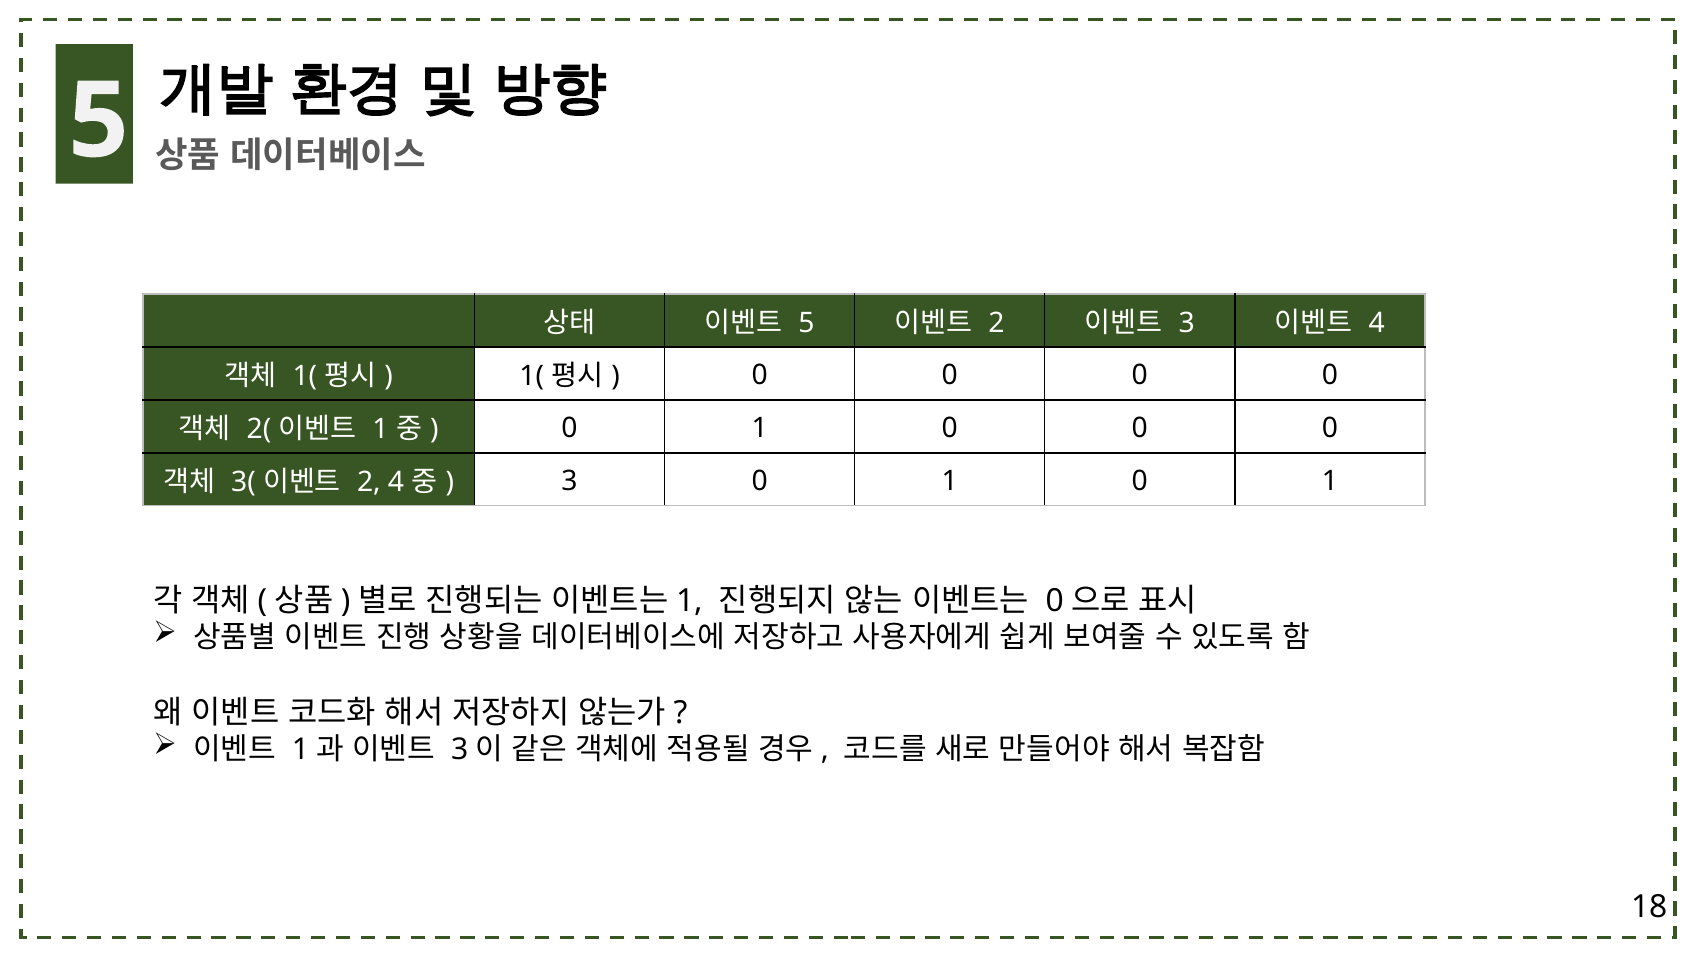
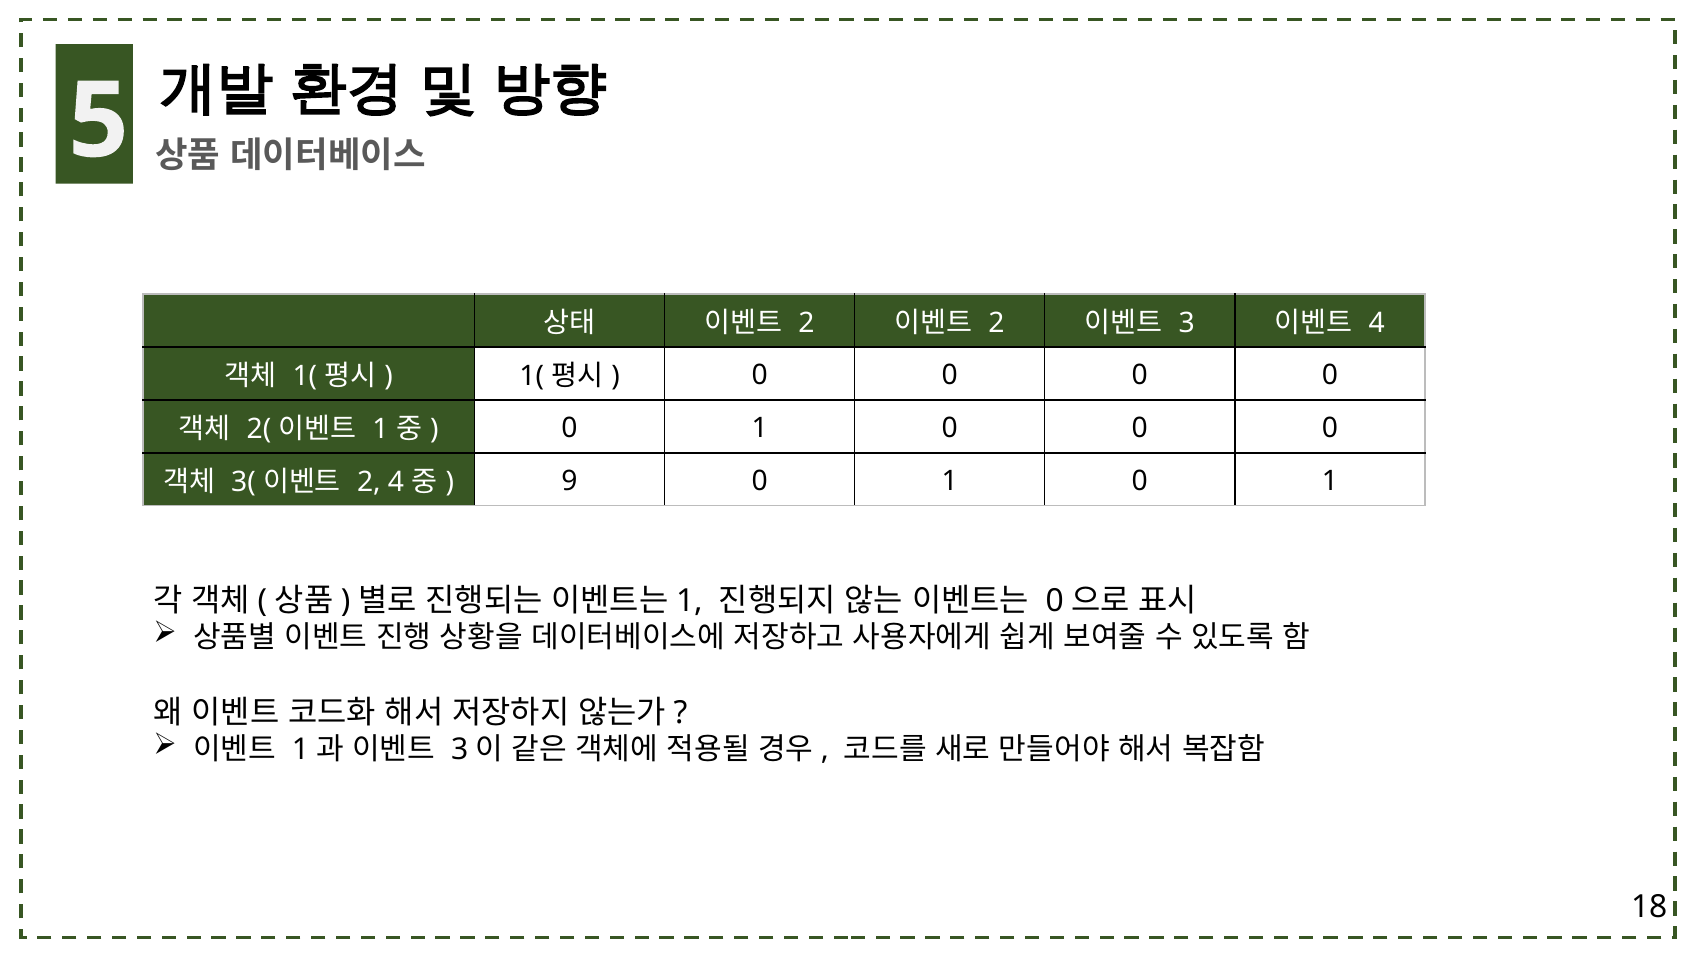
5 at (806, 324): 5 -> 2
3 at (570, 481): 3 -> 9
